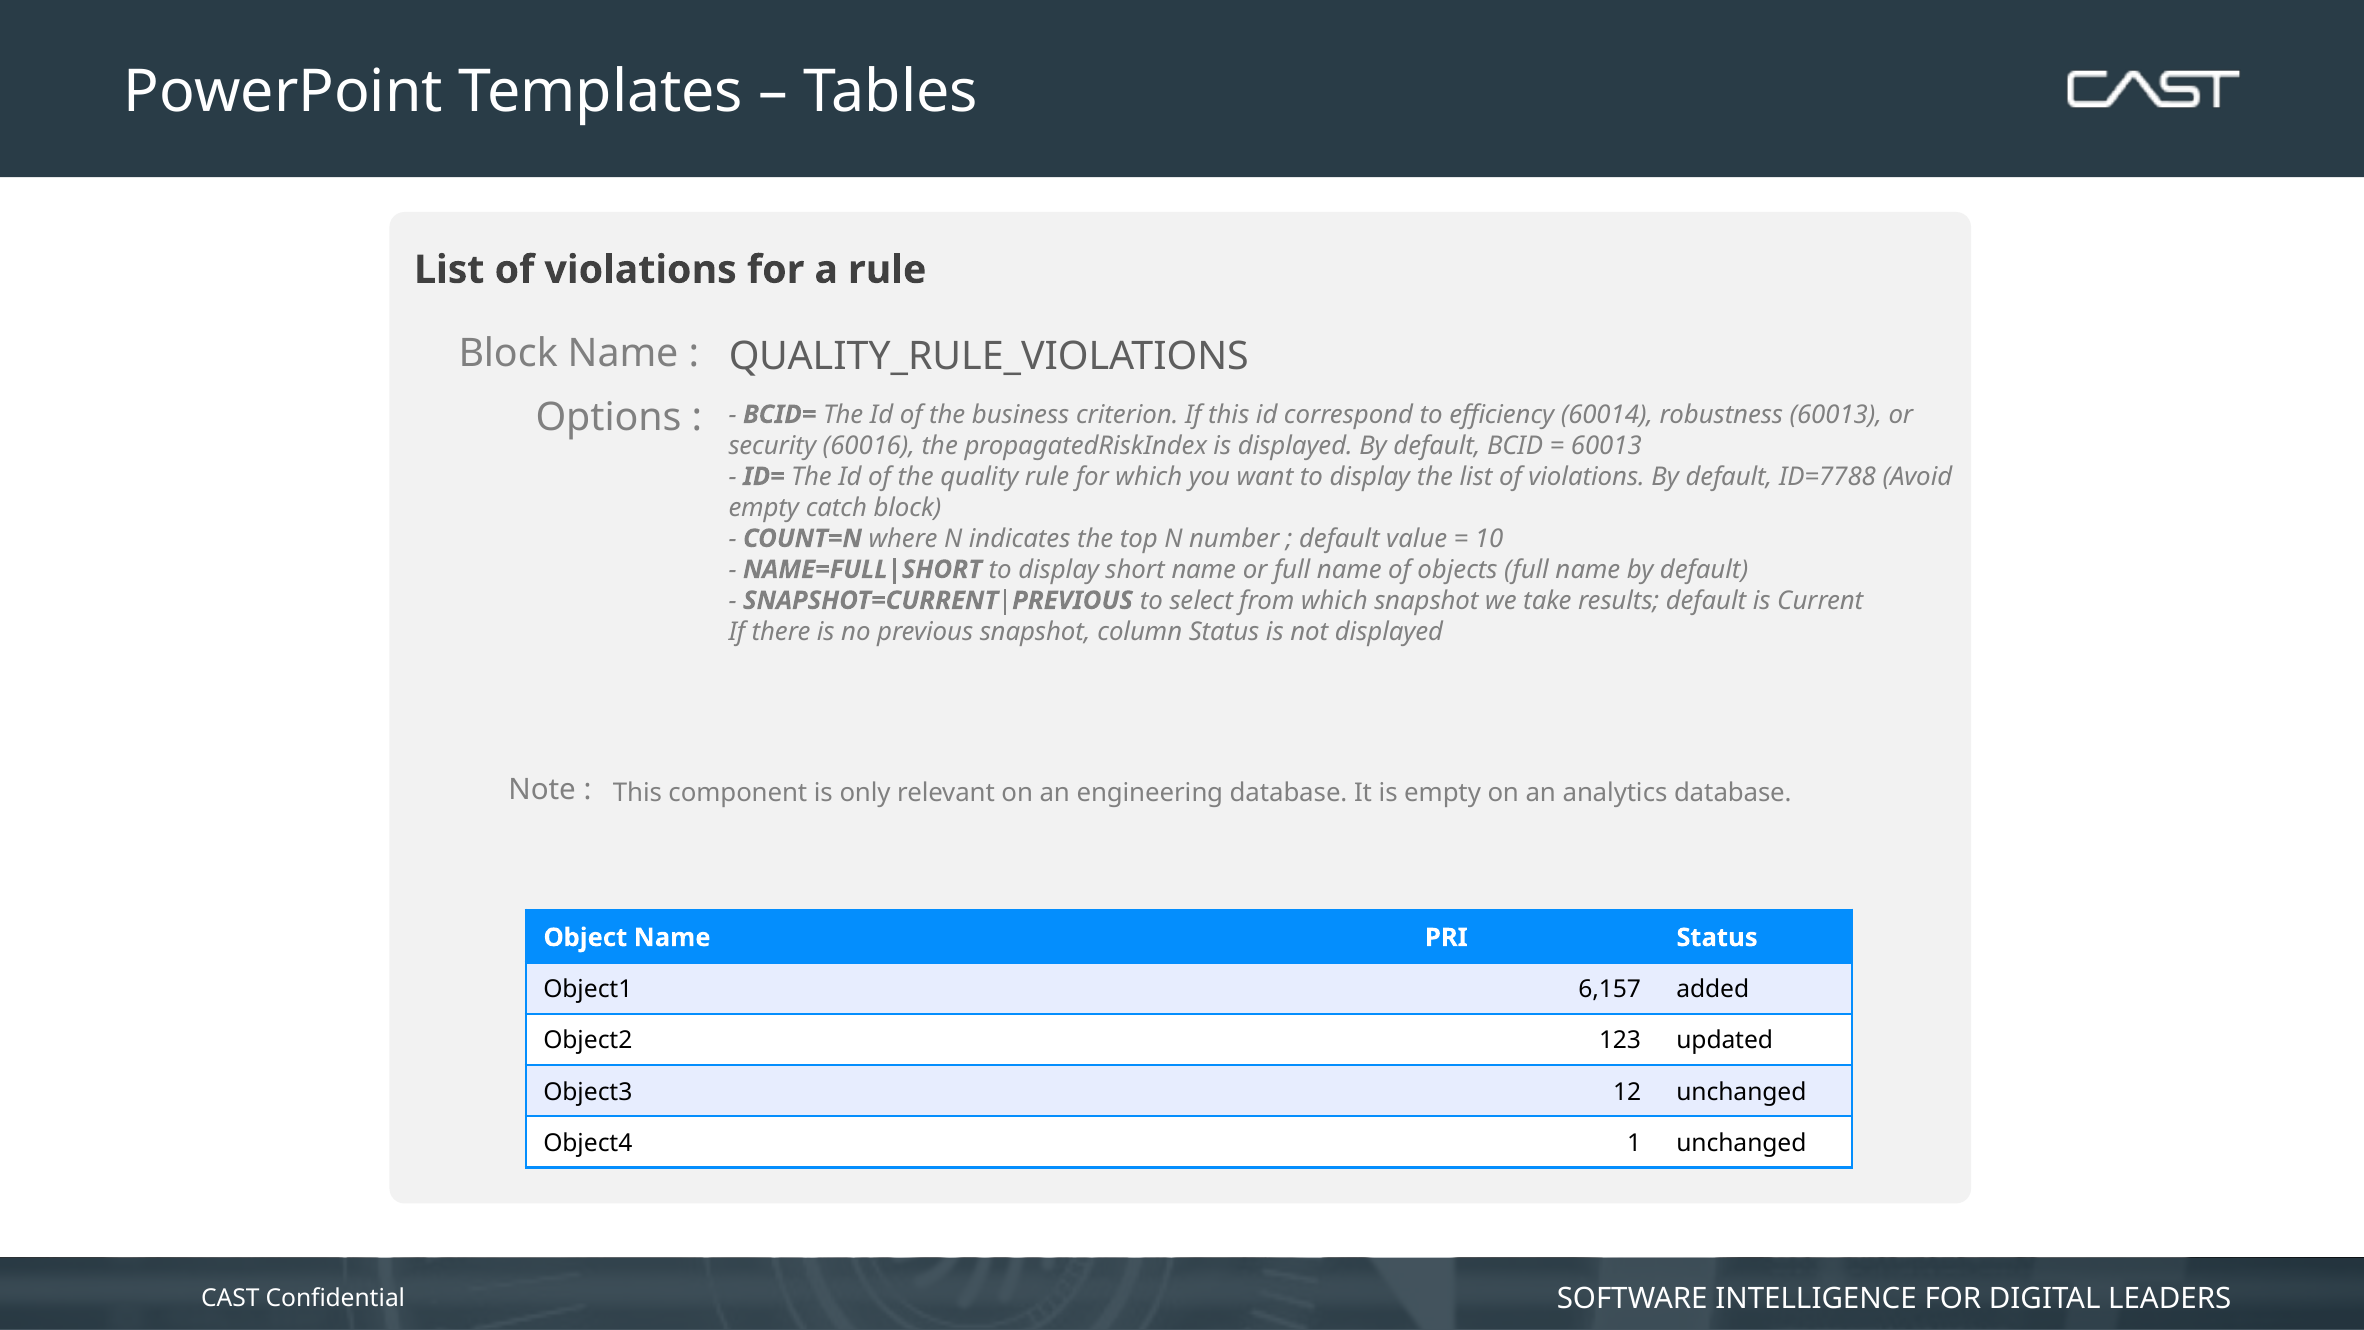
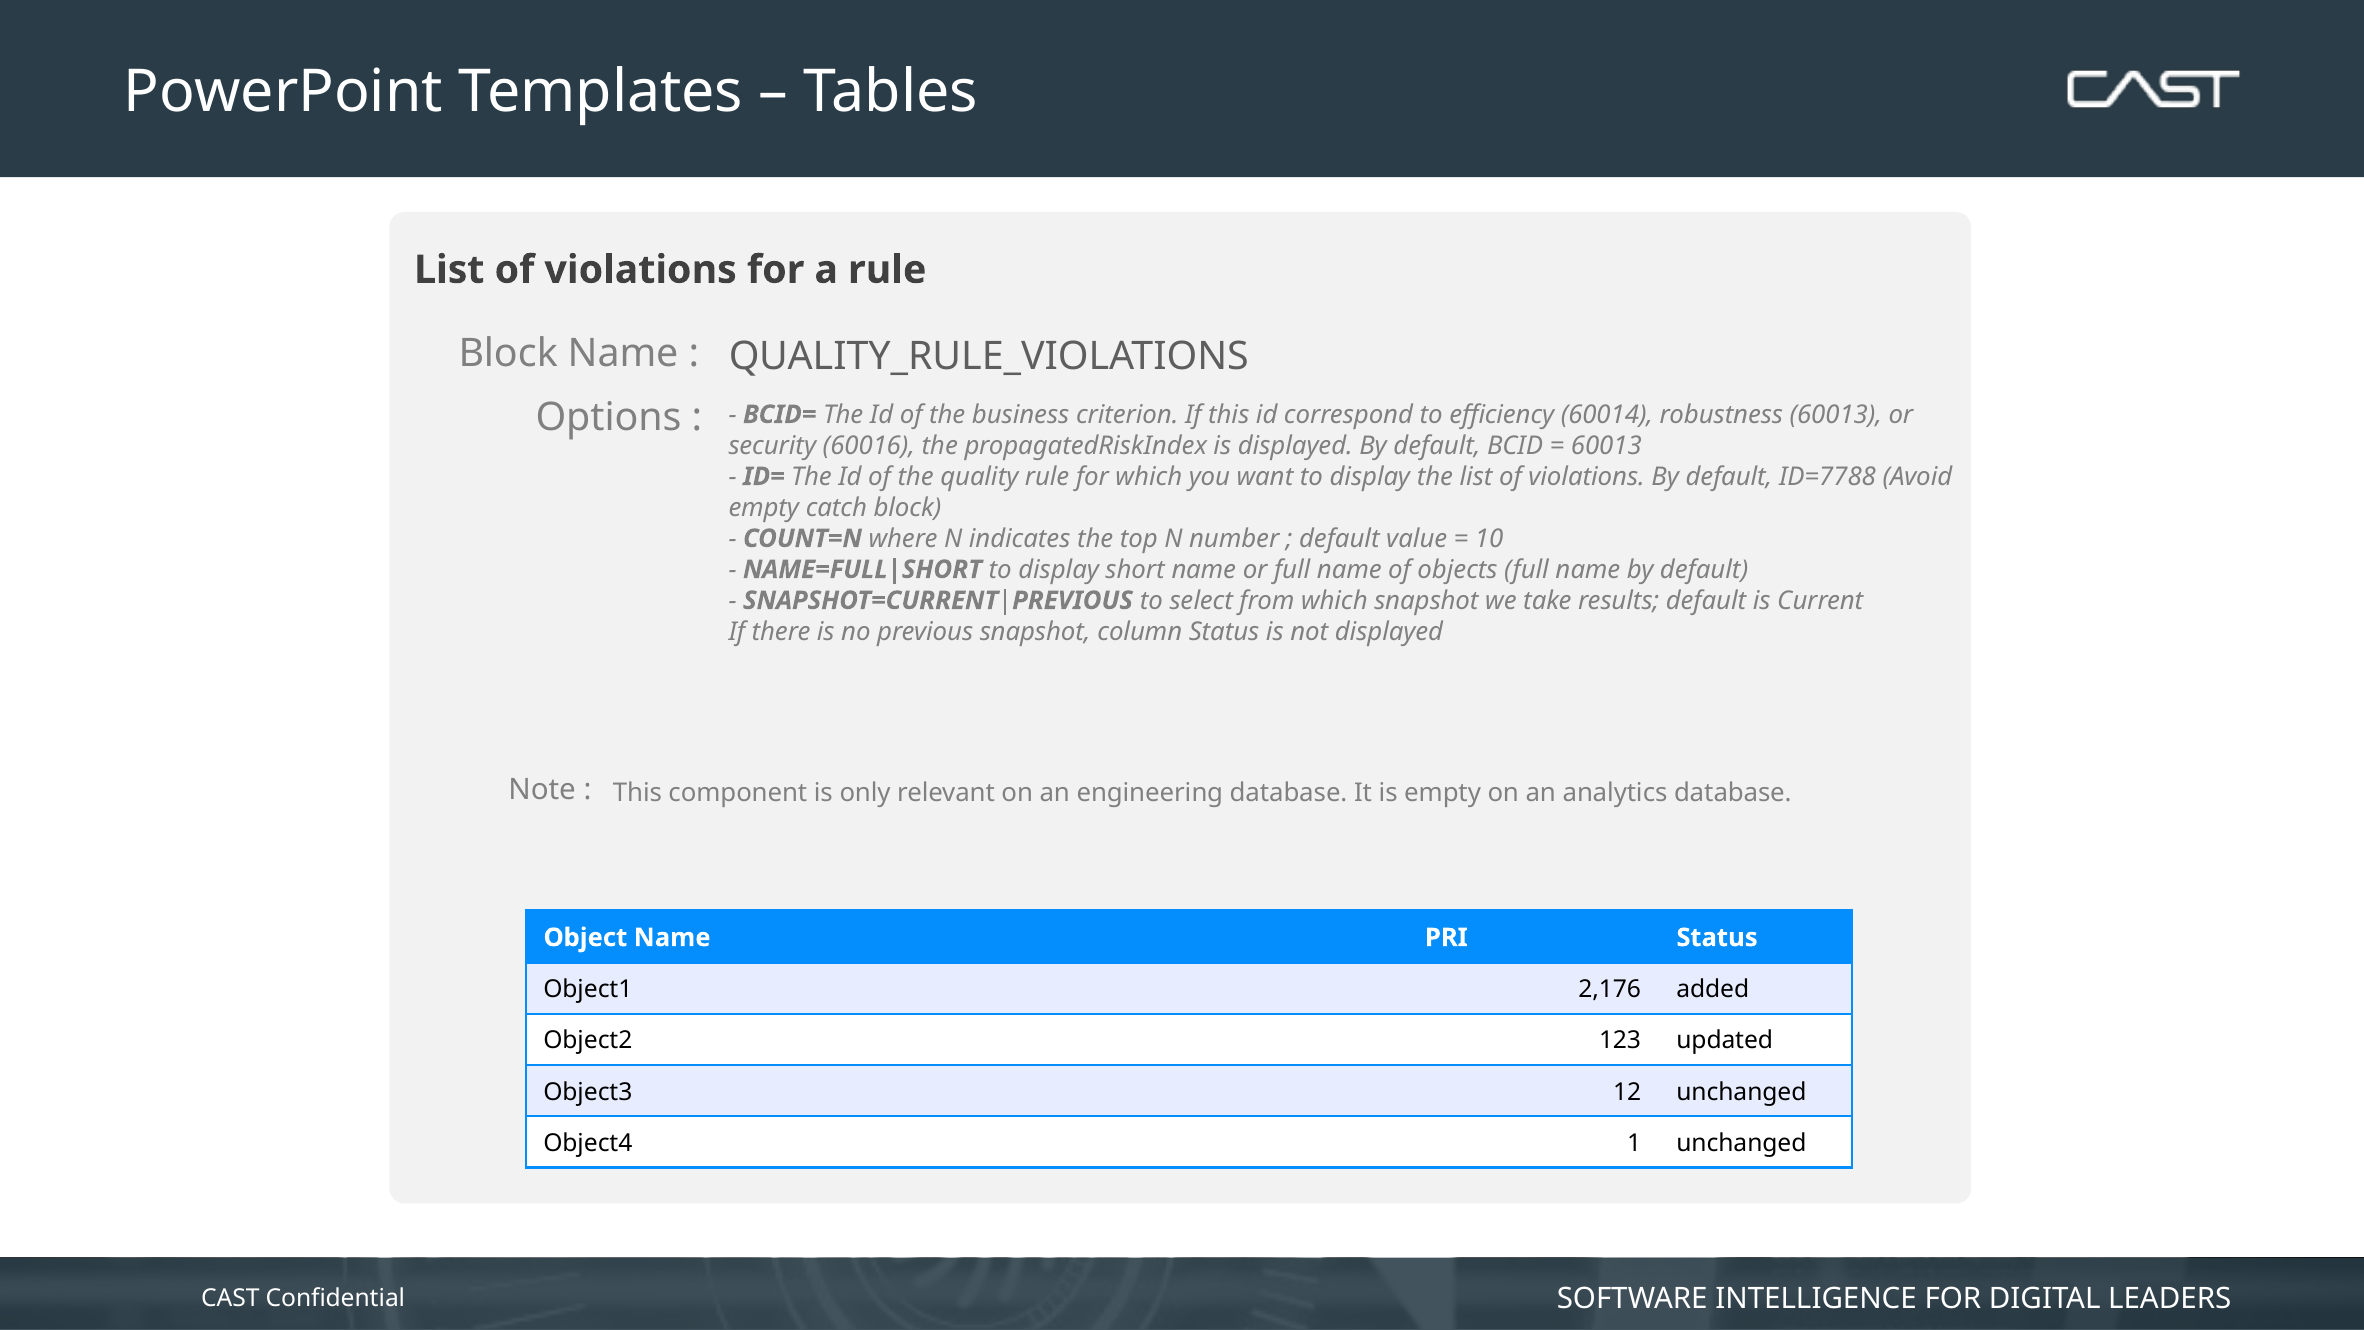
6,157: 6,157 -> 2,176
